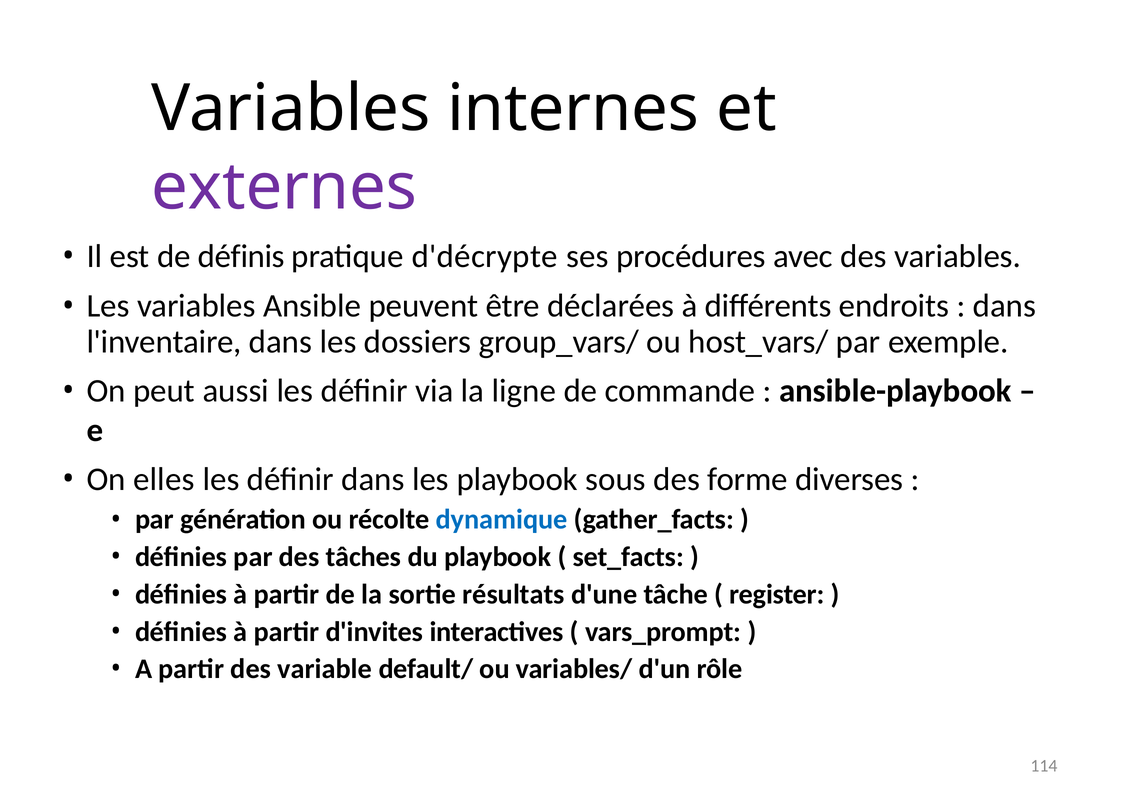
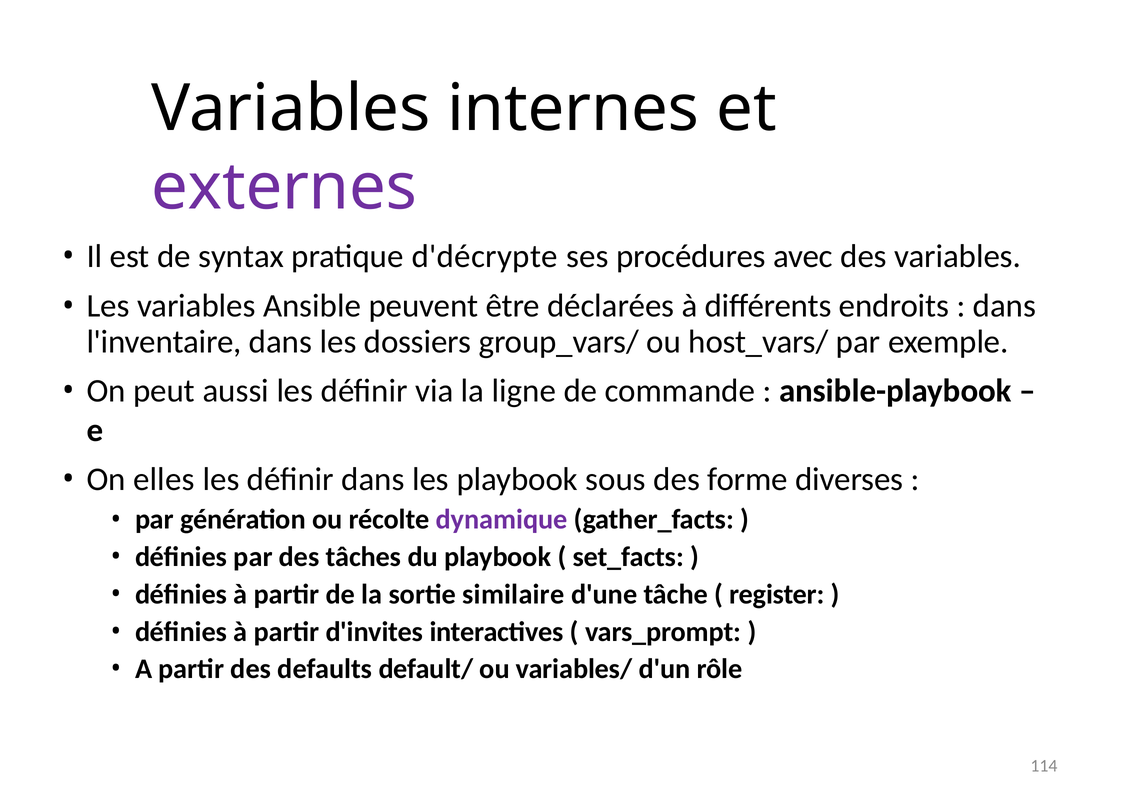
définis: définis -> syntax
dynamique colour: blue -> purple
résultats: résultats -> similaire
variable: variable -> defaults
